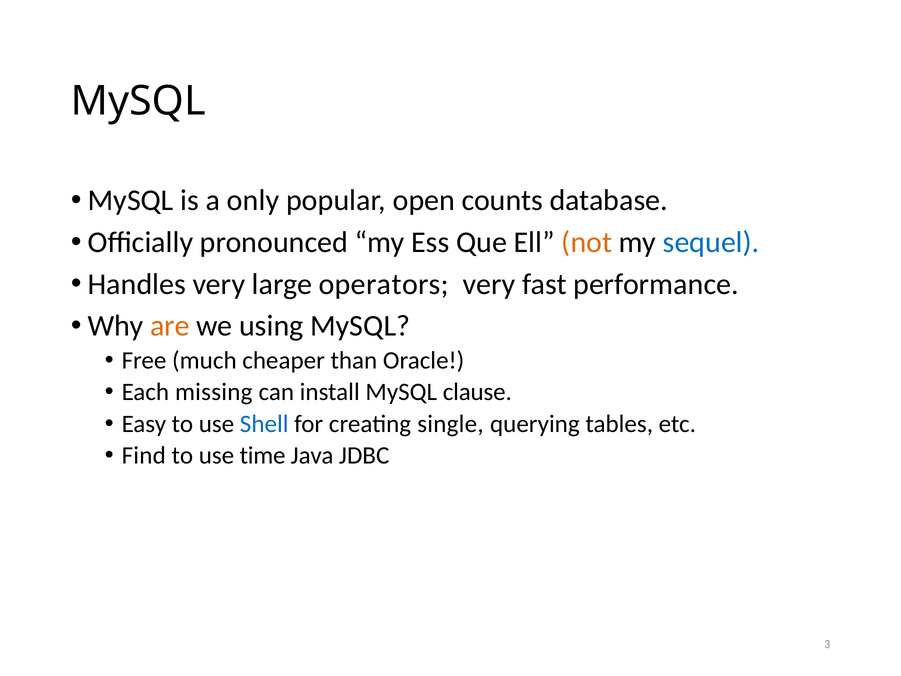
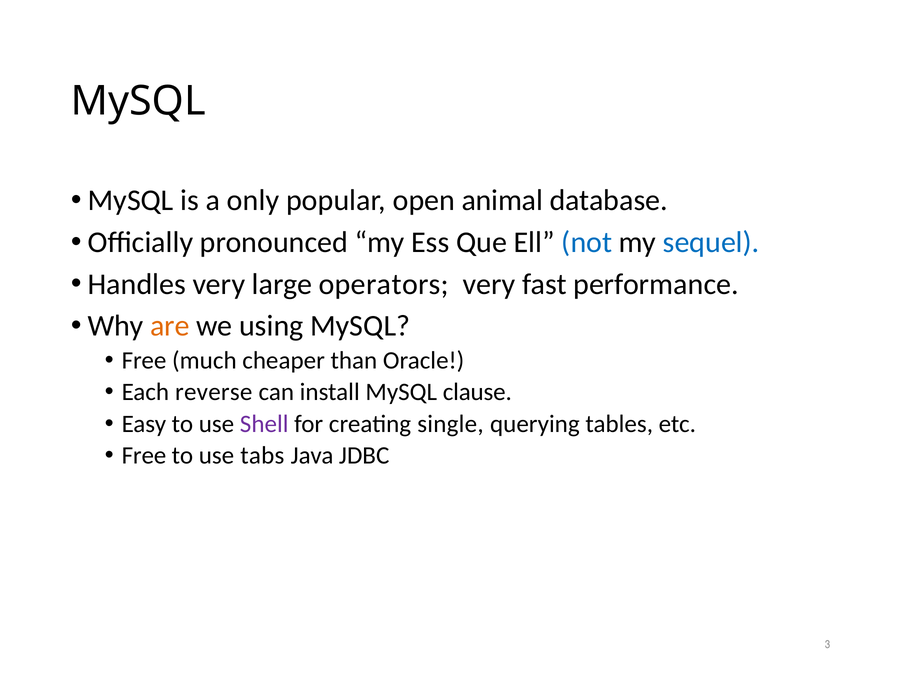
counts: counts -> animal
not colour: orange -> blue
missing: missing -> reverse
Shell colour: blue -> purple
Find at (144, 455): Find -> Free
time: time -> tabs
